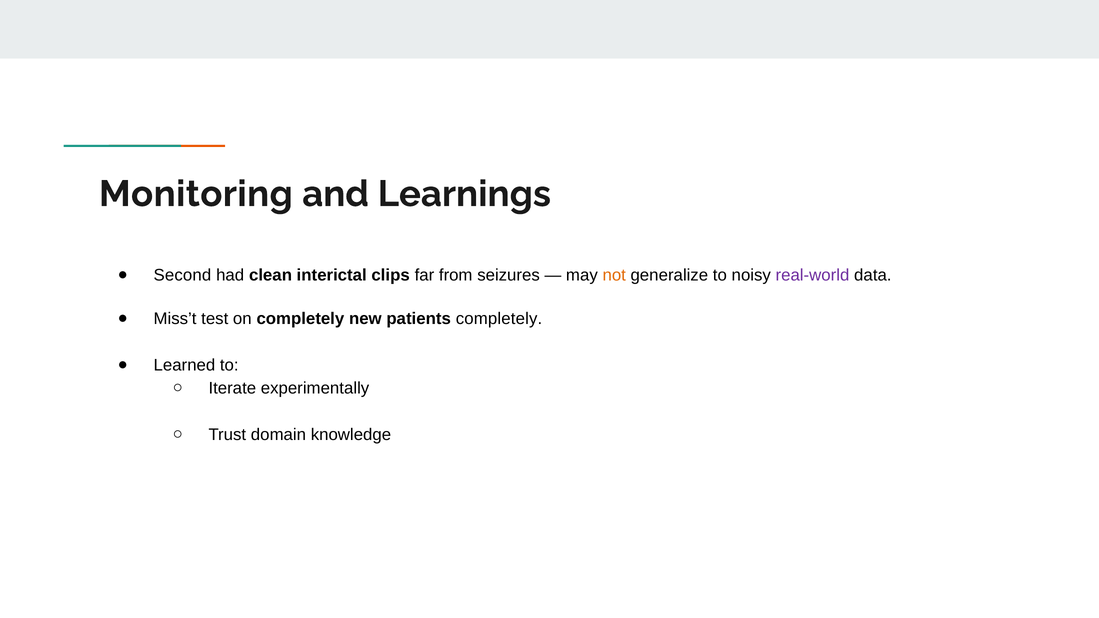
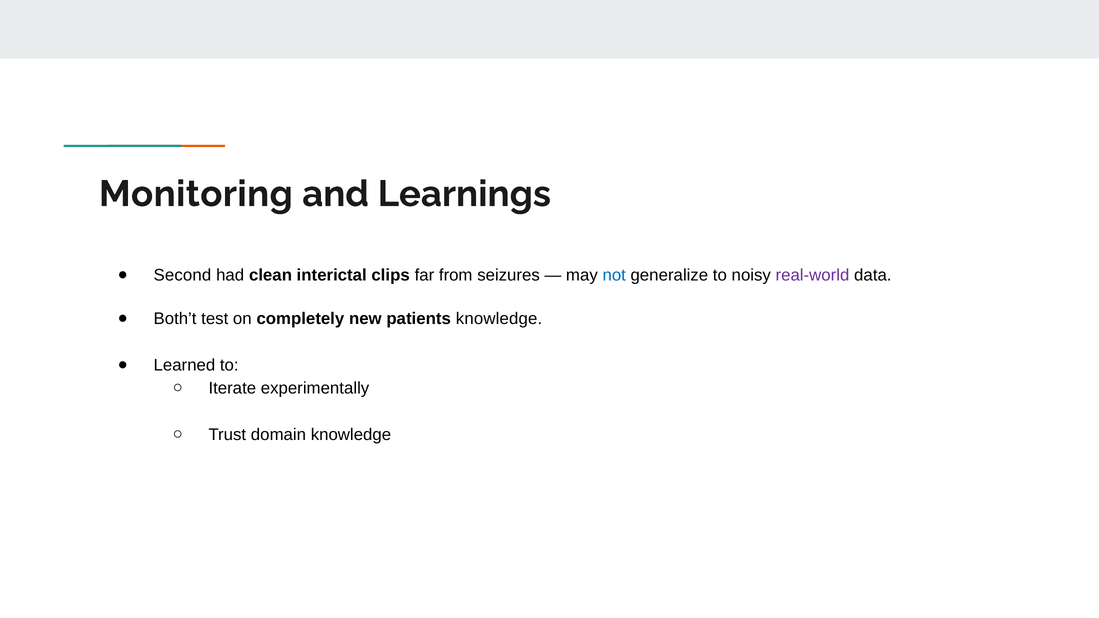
not colour: orange -> blue
Miss’t: Miss’t -> Both’t
patients completely: completely -> knowledge
